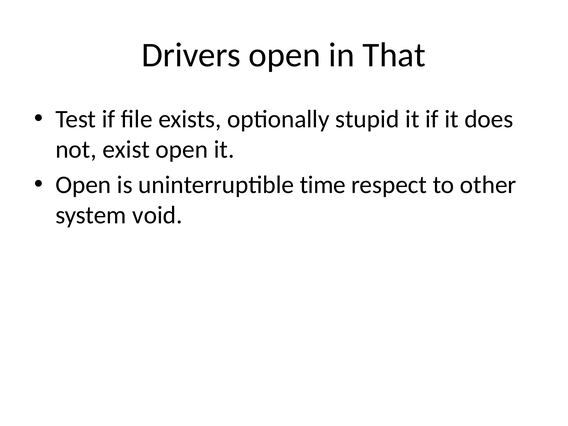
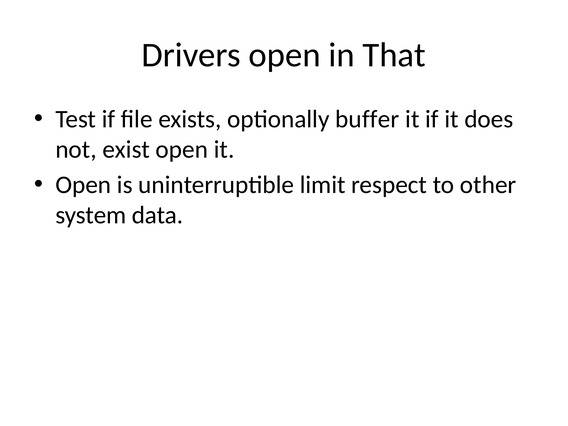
stupid: stupid -> buffer
time: time -> limit
void: void -> data
